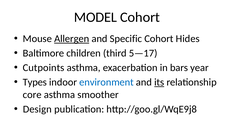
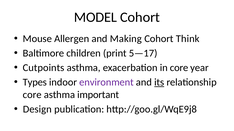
Allergen underline: present -> none
Specific: Specific -> Making
Hides: Hides -> Think
third: third -> print
in bars: bars -> core
environment colour: blue -> purple
smoother: smoother -> important
